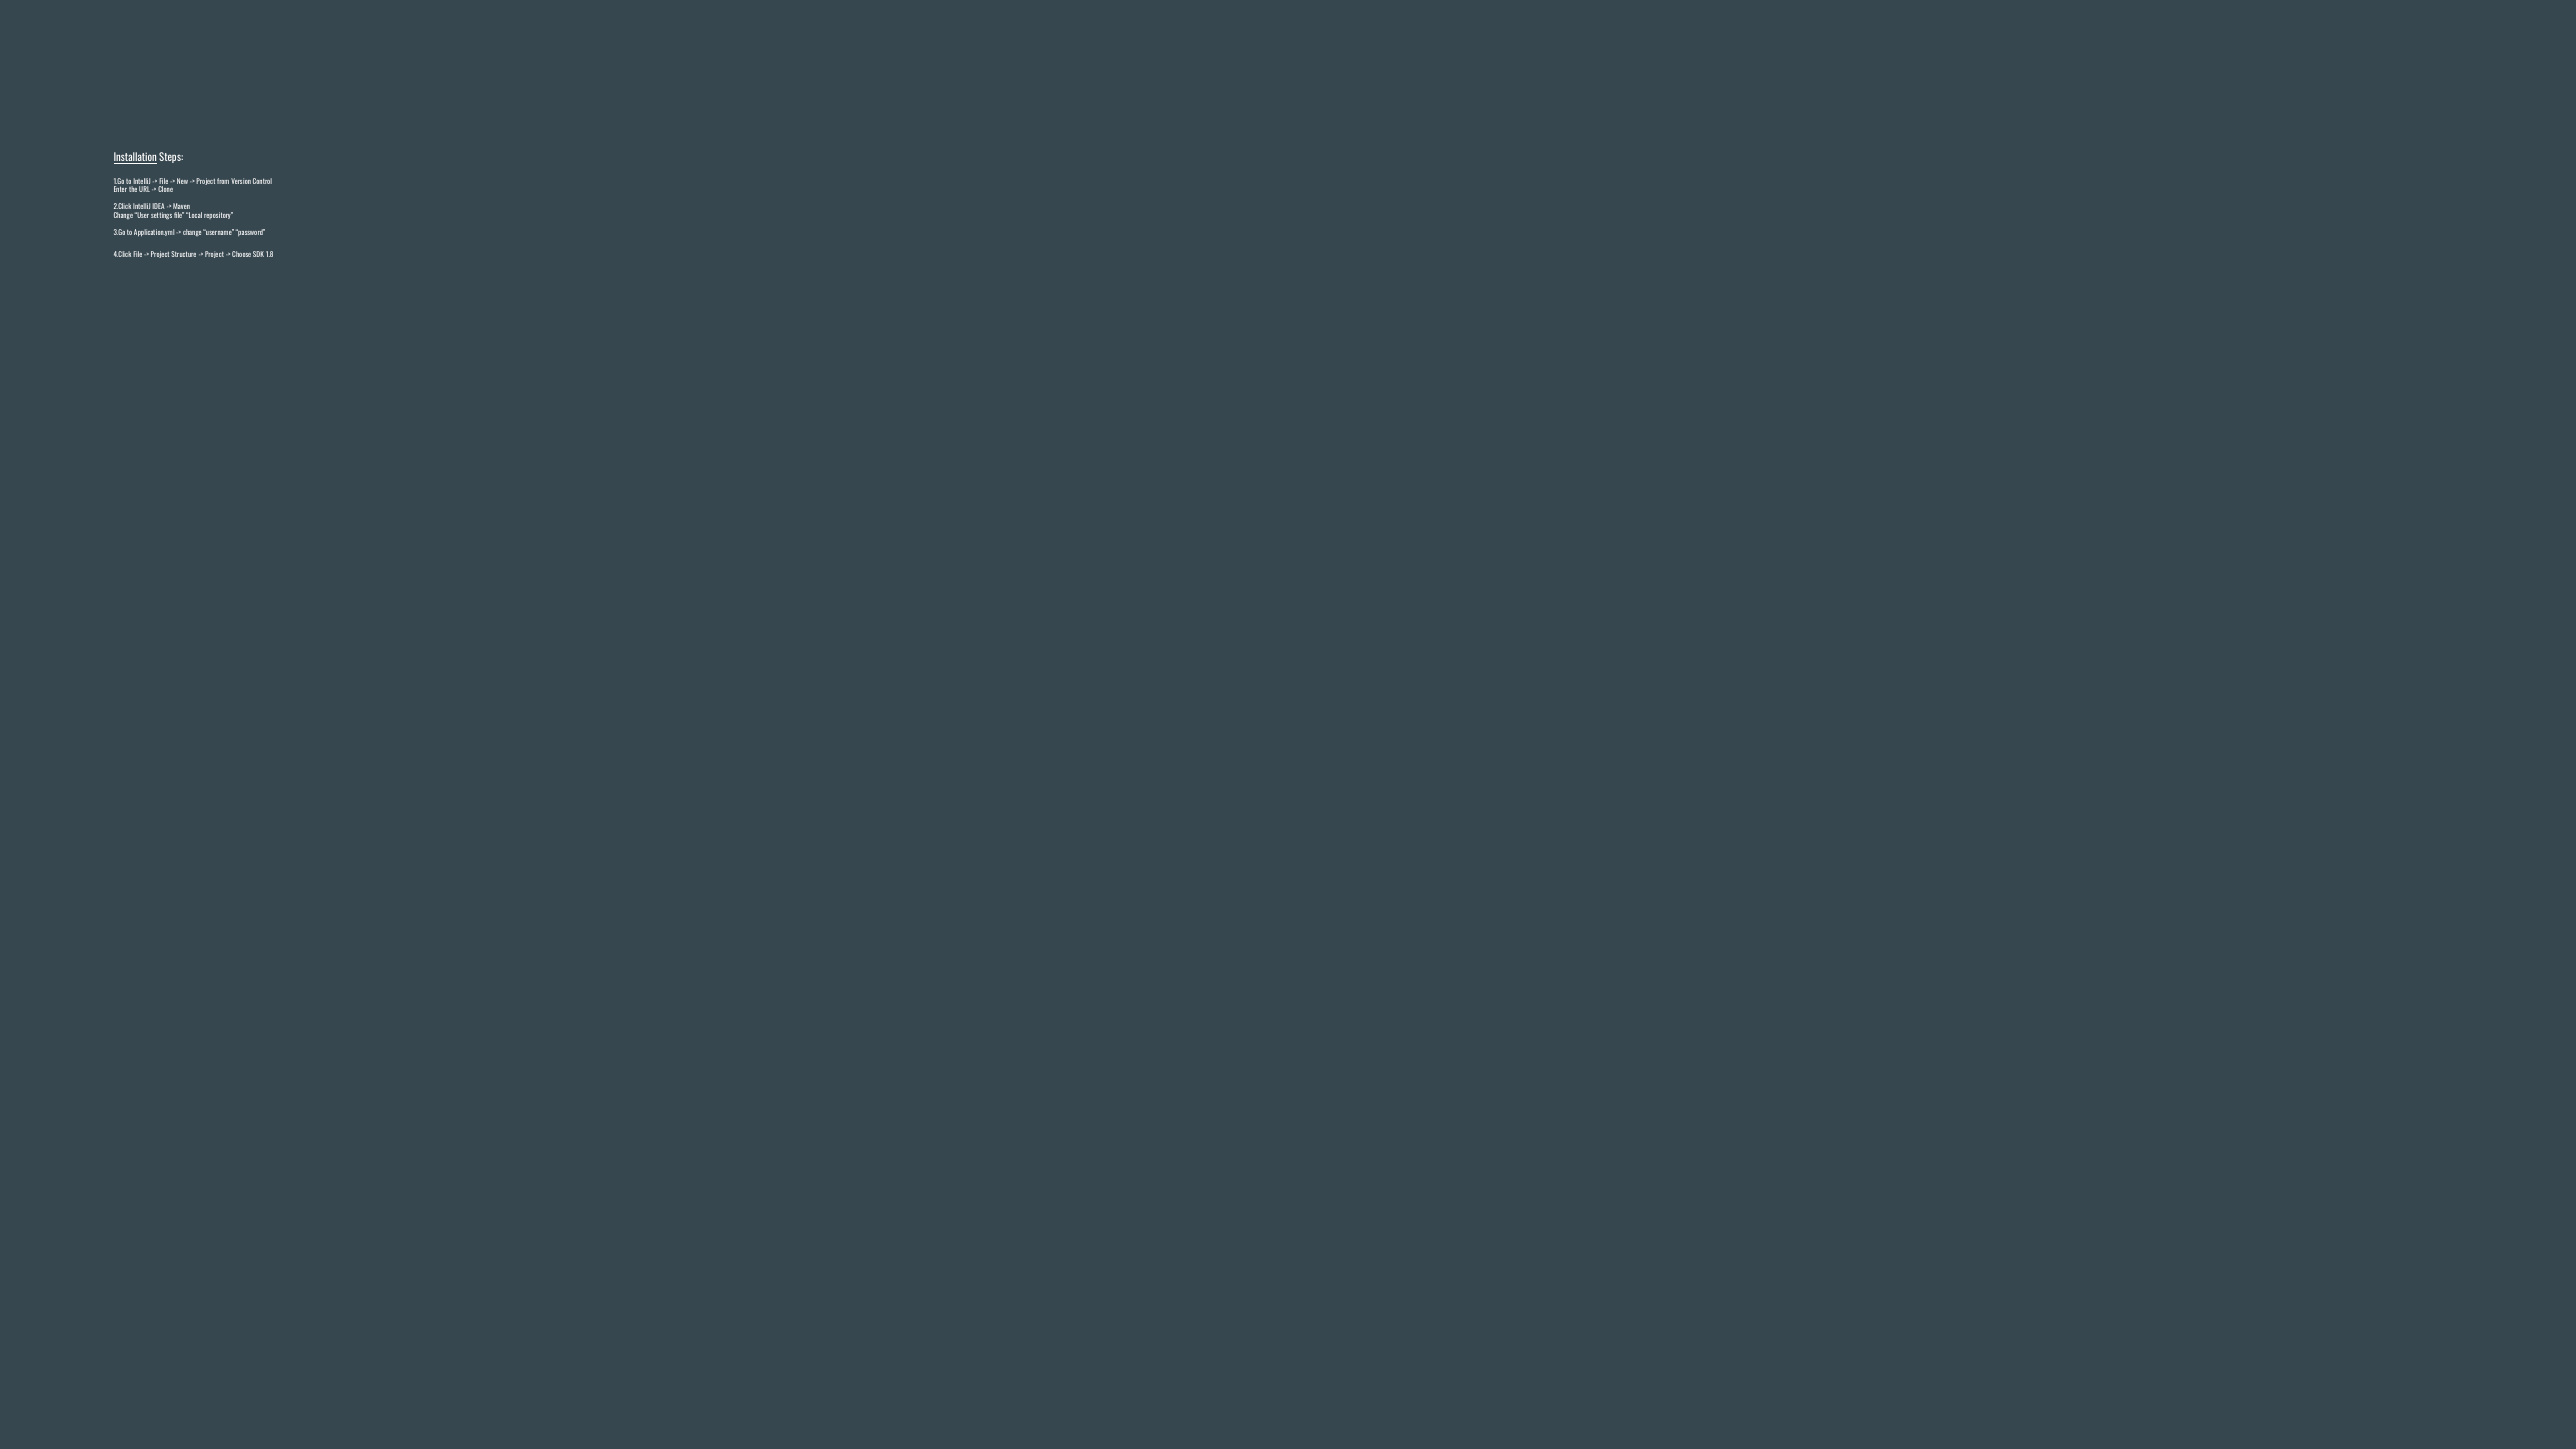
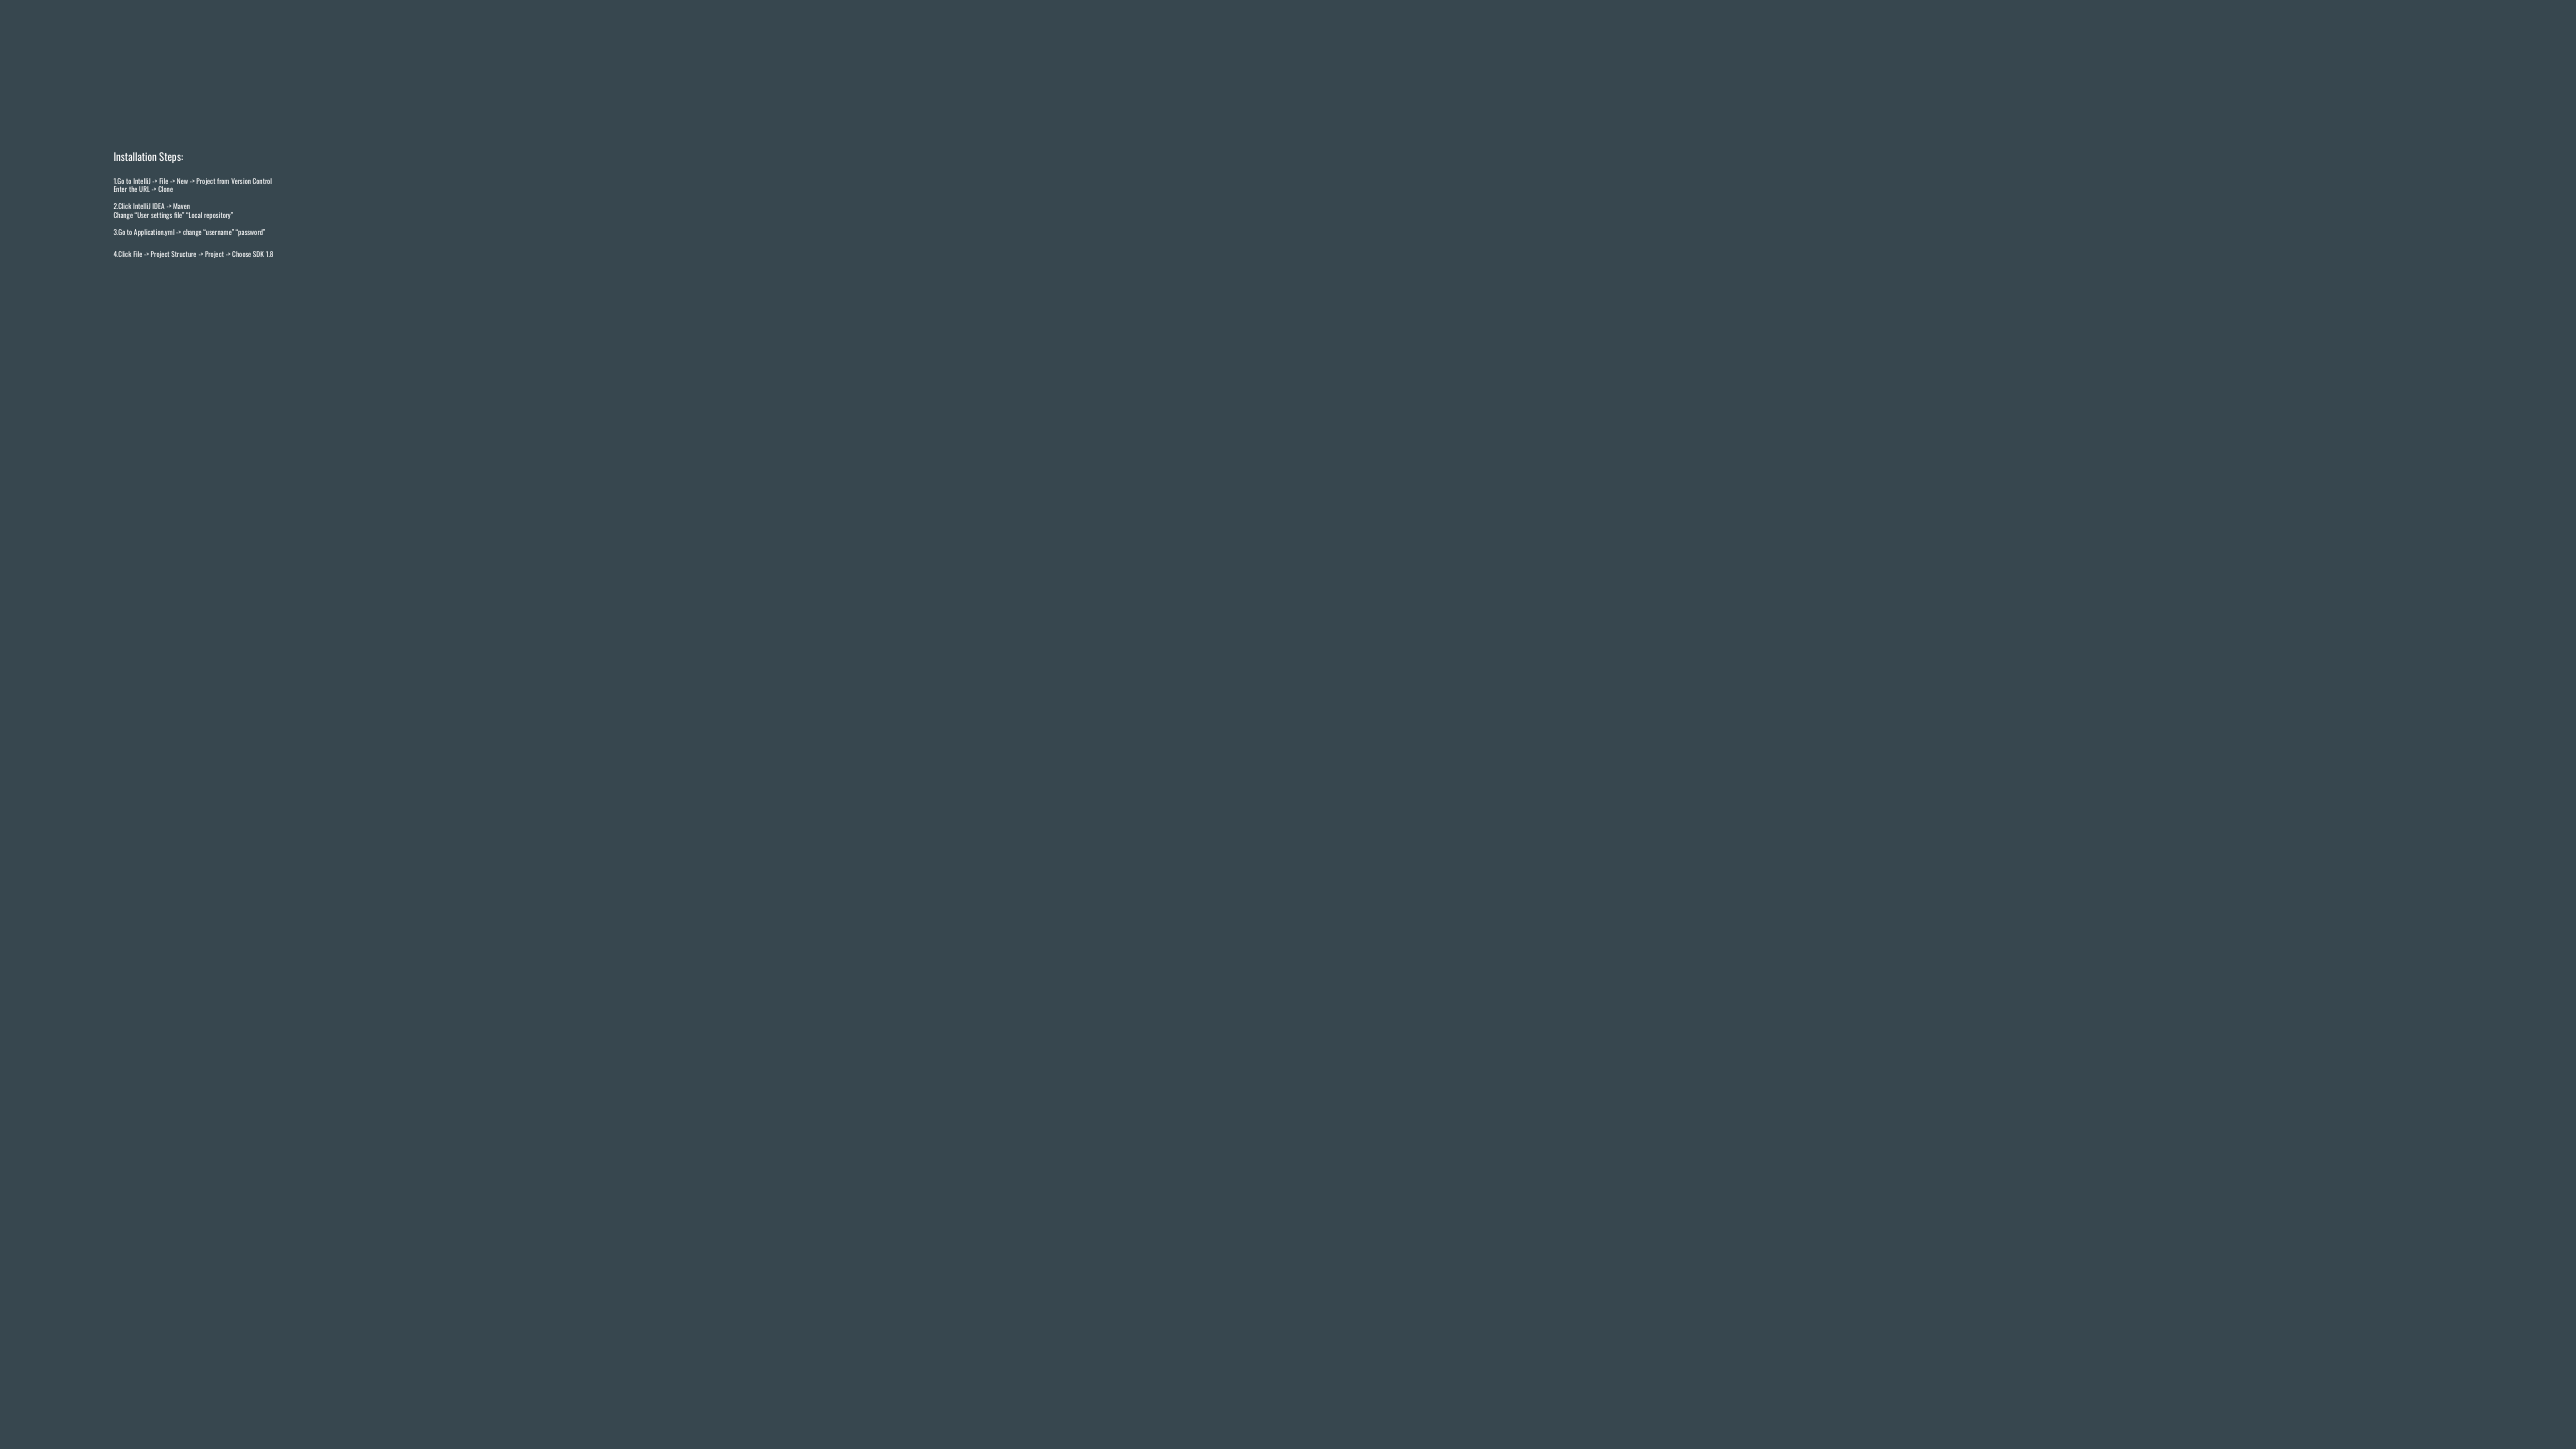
Installation underline: present -> none
